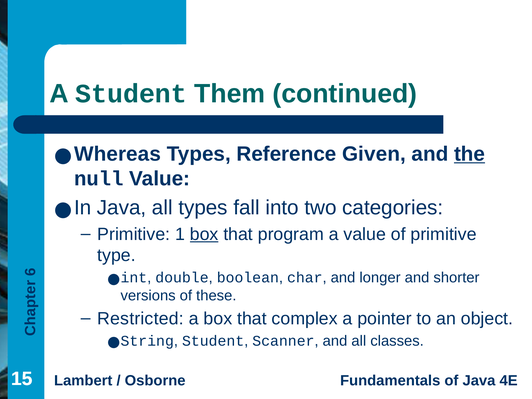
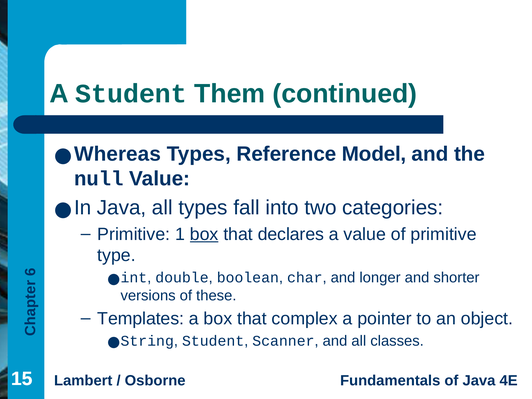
Given: Given -> Model
the underline: present -> none
program: program -> declares
Restricted: Restricted -> Templates
